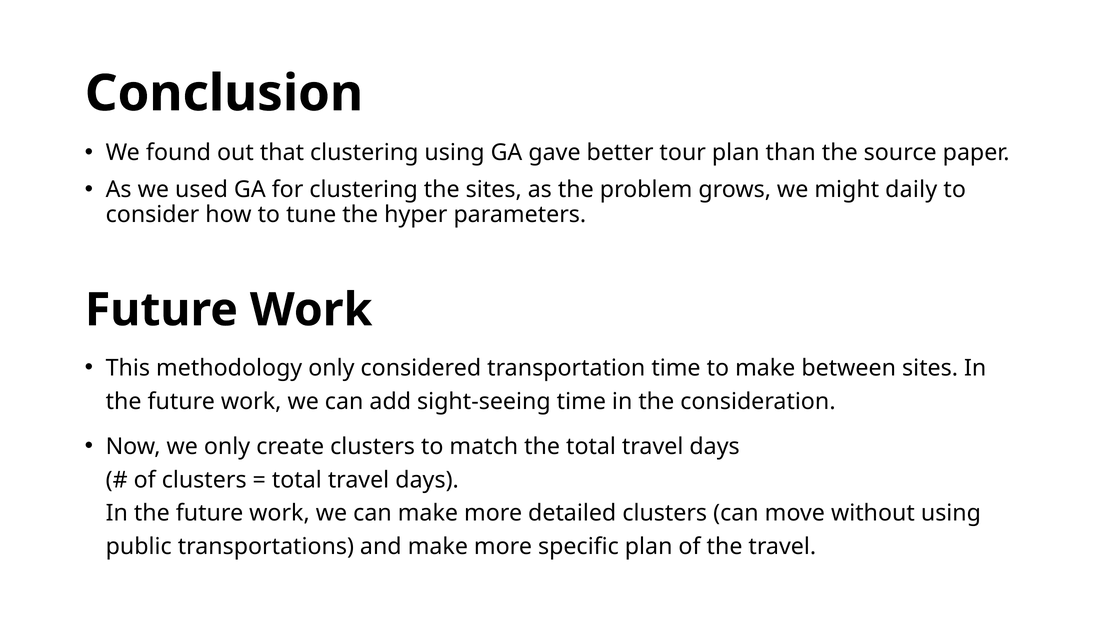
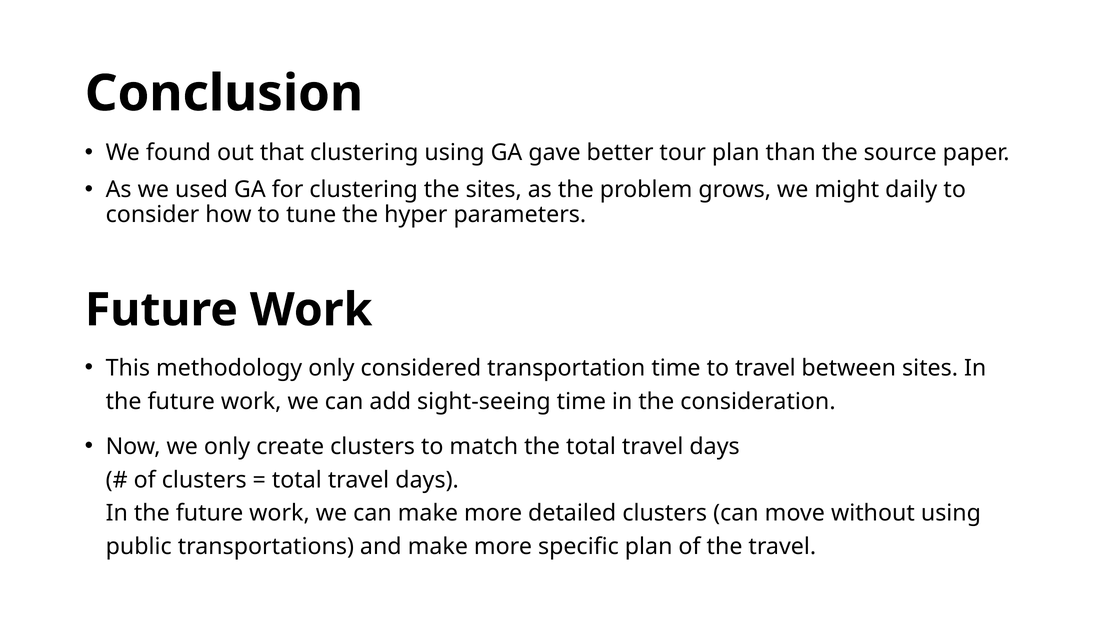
to make: make -> travel
